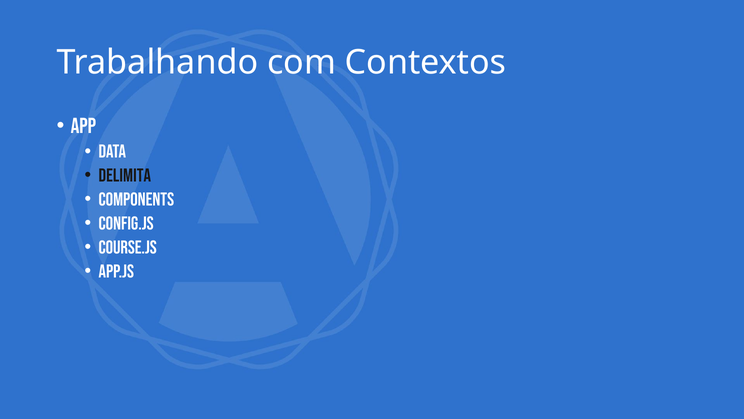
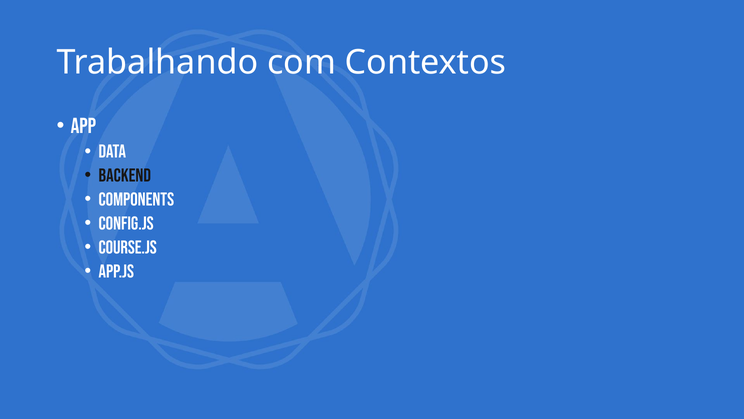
Delimita: Delimita -> Backend
